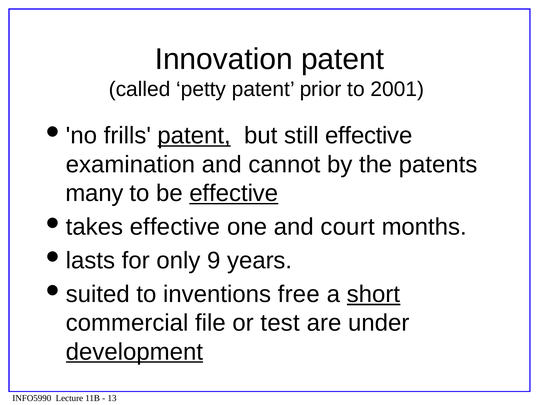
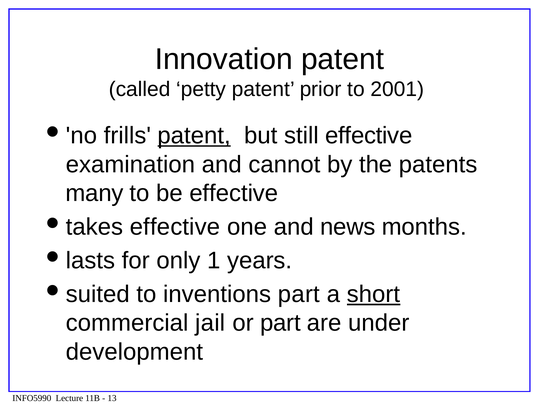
effective at (234, 193) underline: present -> none
court: court -> news
9: 9 -> 1
inventions free: free -> part
file: file -> jail
or test: test -> part
development underline: present -> none
